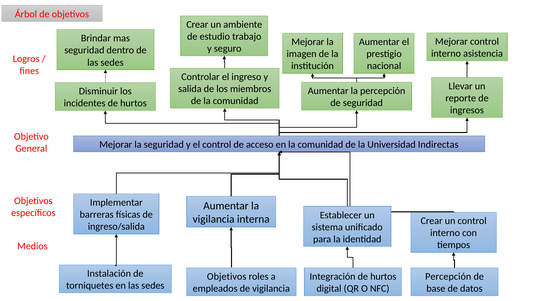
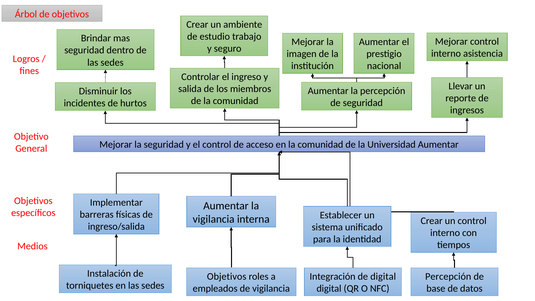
Universidad Indirectas: Indirectas -> Aumentar
Integración de hurtos: hurtos -> digital
